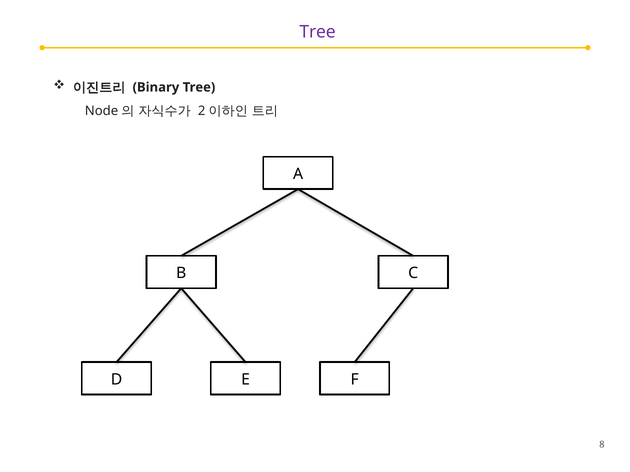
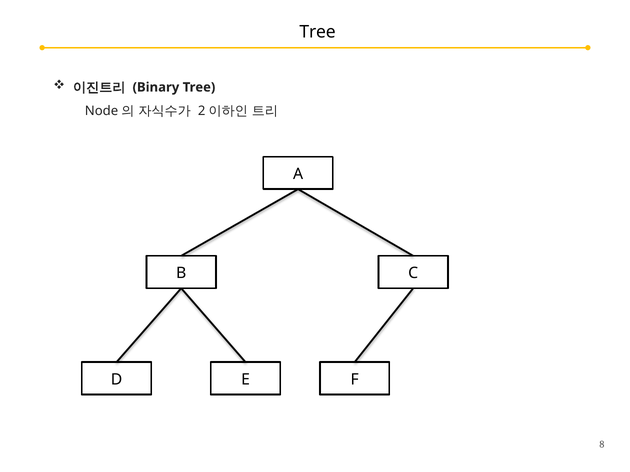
Tree at (318, 32) colour: purple -> black
